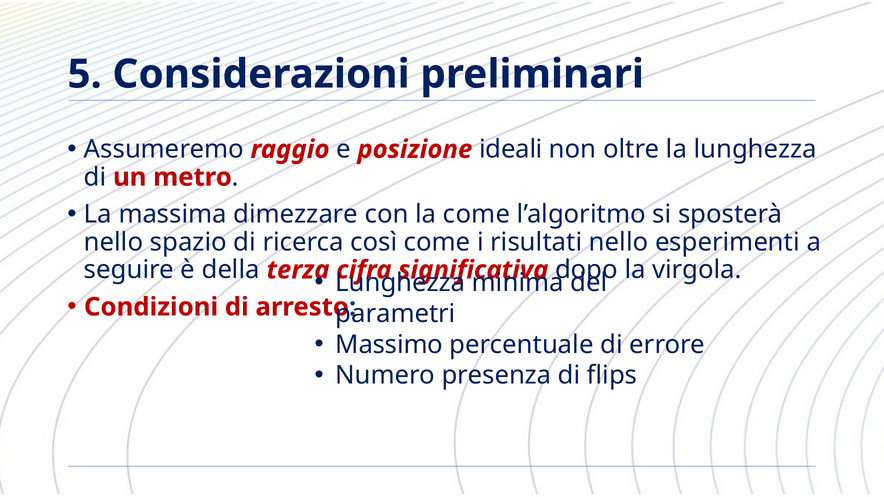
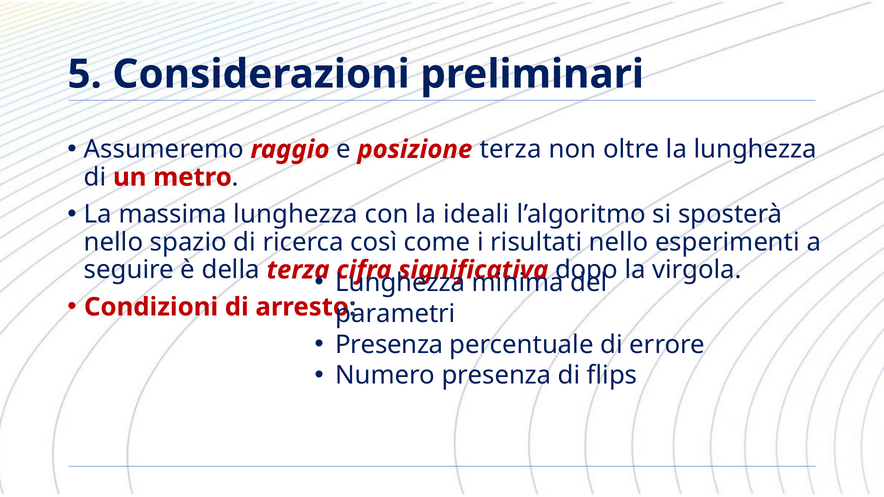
posizione ideali: ideali -> terza
massima dimezzare: dimezzare -> lunghezza
la come: come -> ideali
Massimo at (389, 345): Massimo -> Presenza
